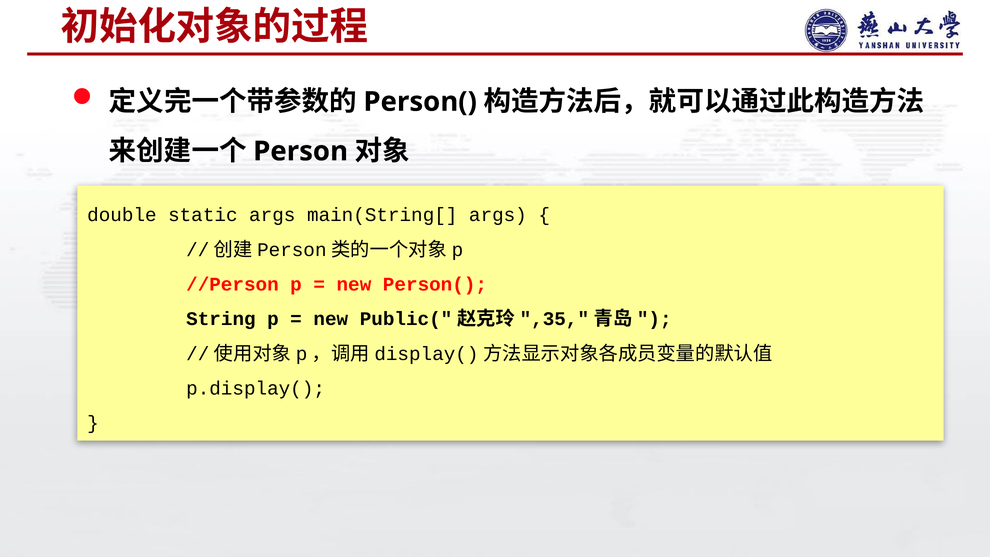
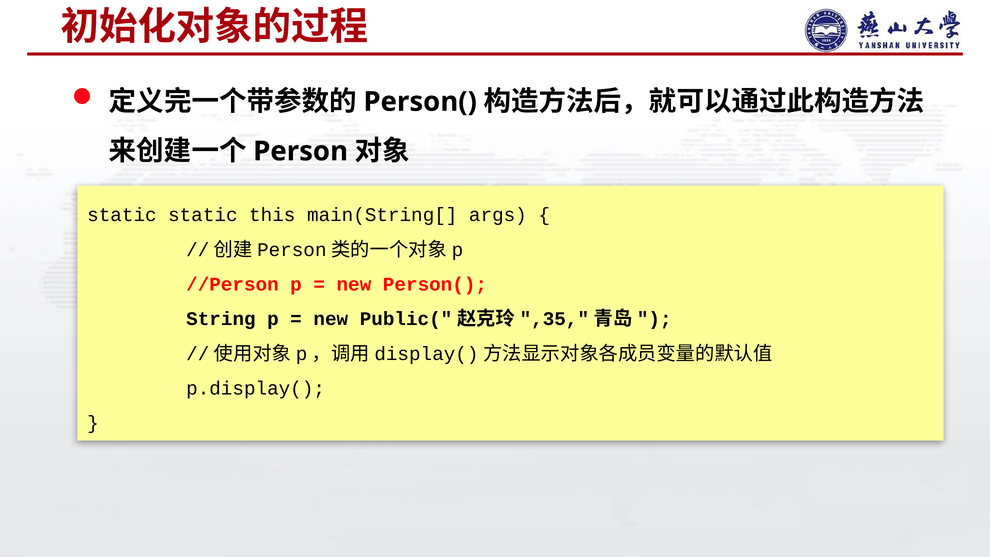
double at (122, 215): double -> static
static args: args -> this
